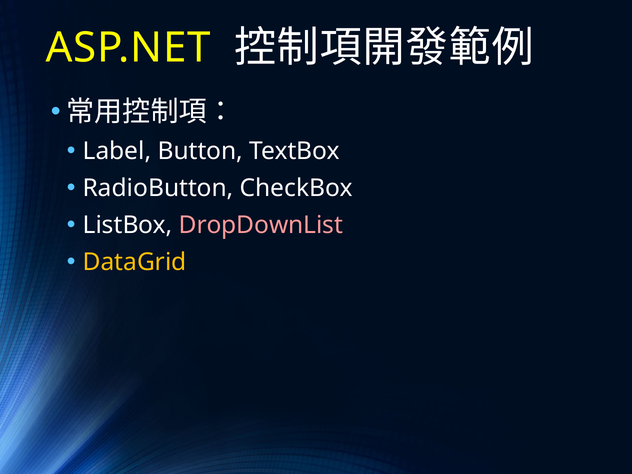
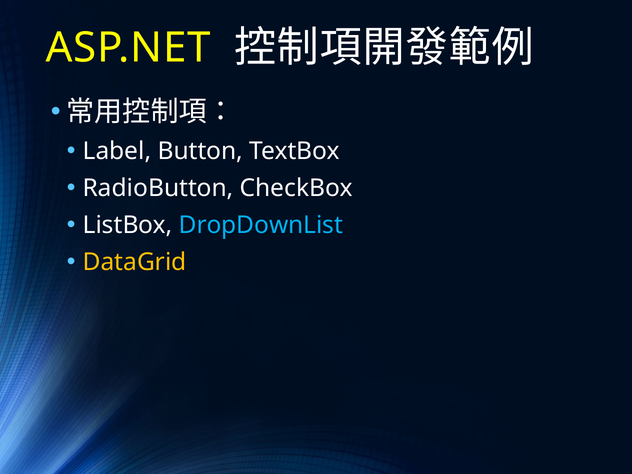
DropDownList colour: pink -> light blue
